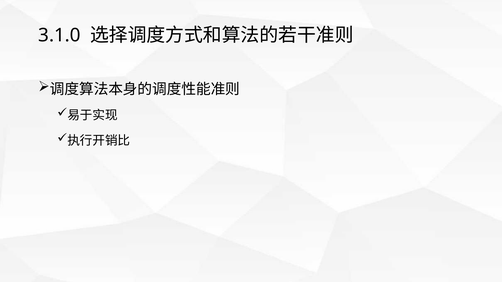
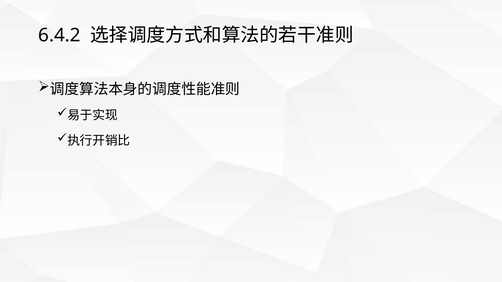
3.1.0: 3.1.0 -> 6.4.2
